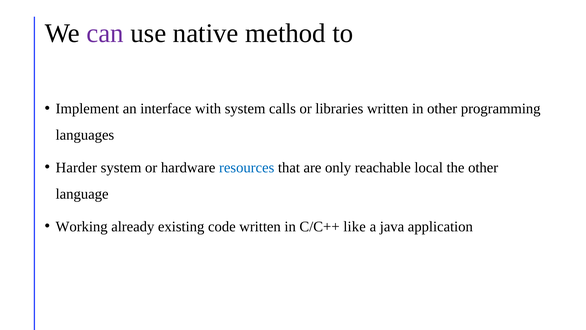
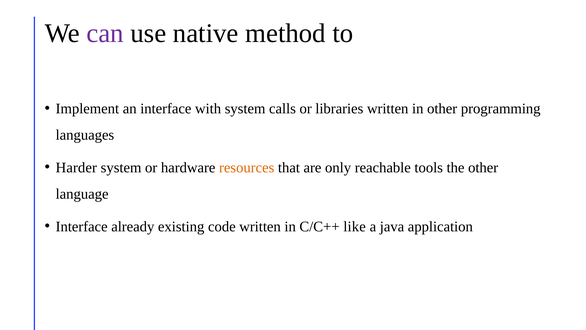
resources colour: blue -> orange
local: local -> tools
Working at (82, 226): Working -> Interface
